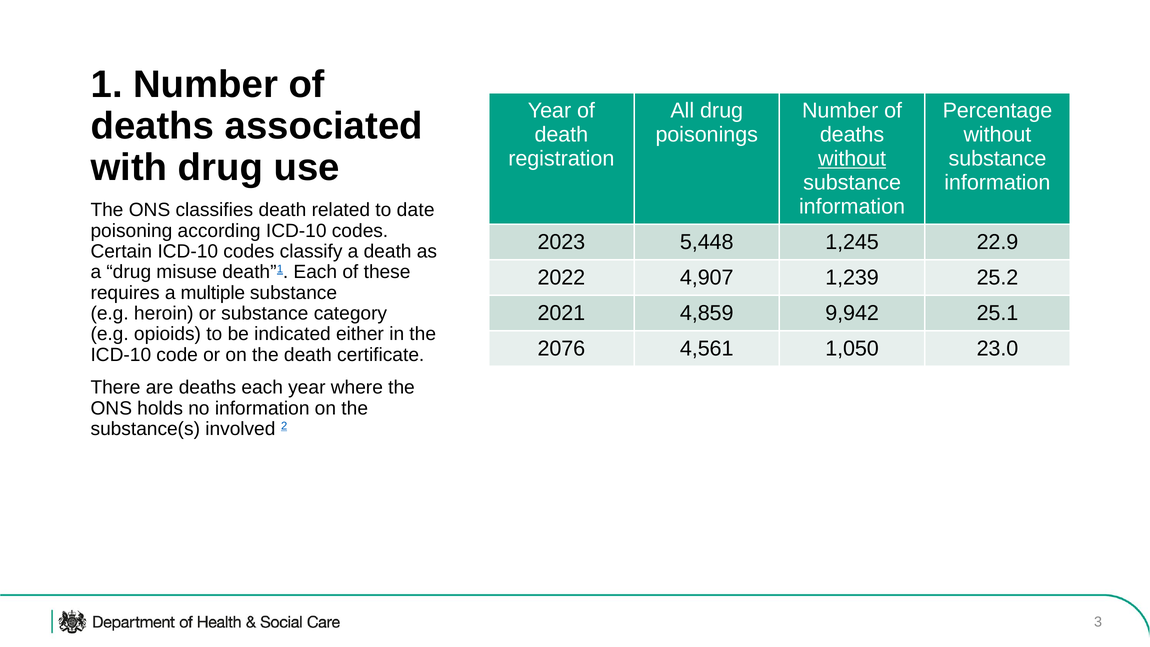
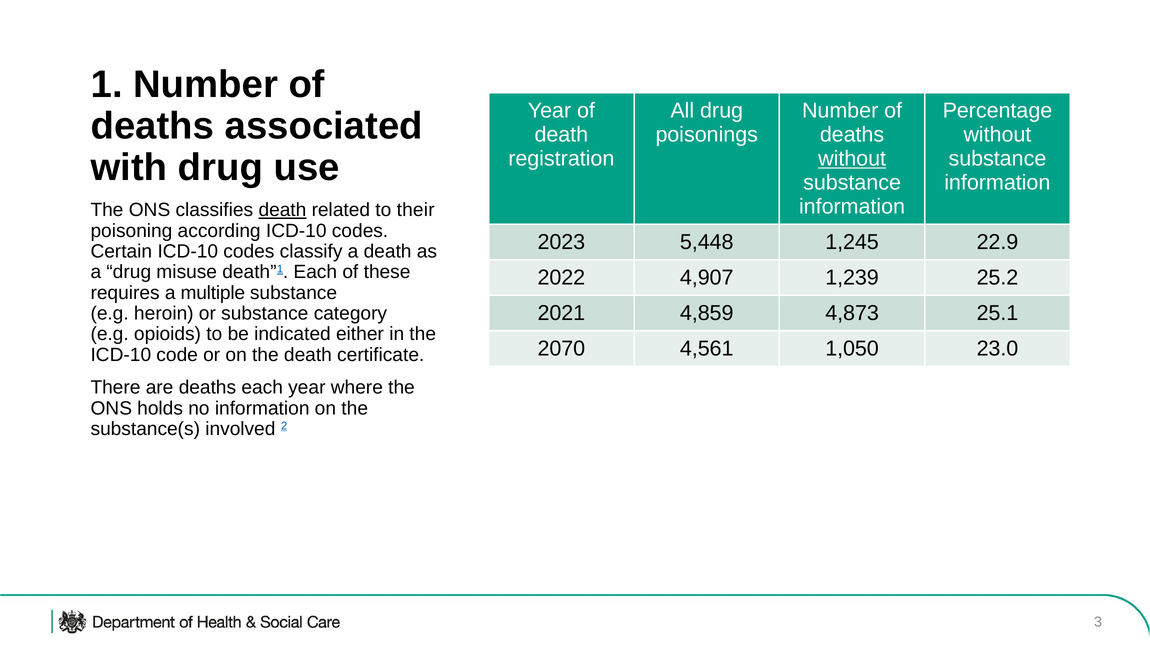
death at (282, 210) underline: none -> present
date: date -> their
9,942: 9,942 -> 4,873
2076: 2076 -> 2070
